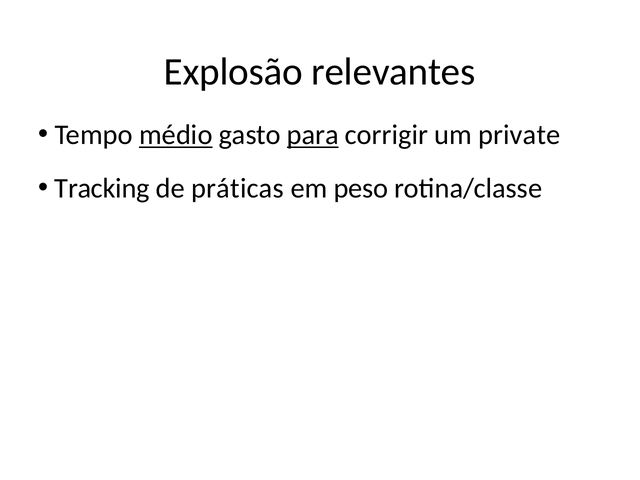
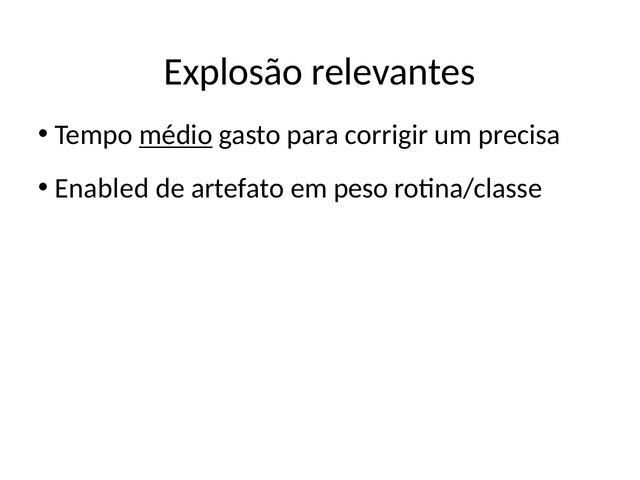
para underline: present -> none
private: private -> precisa
Tracking: Tracking -> Enabled
práticas: práticas -> artefato
